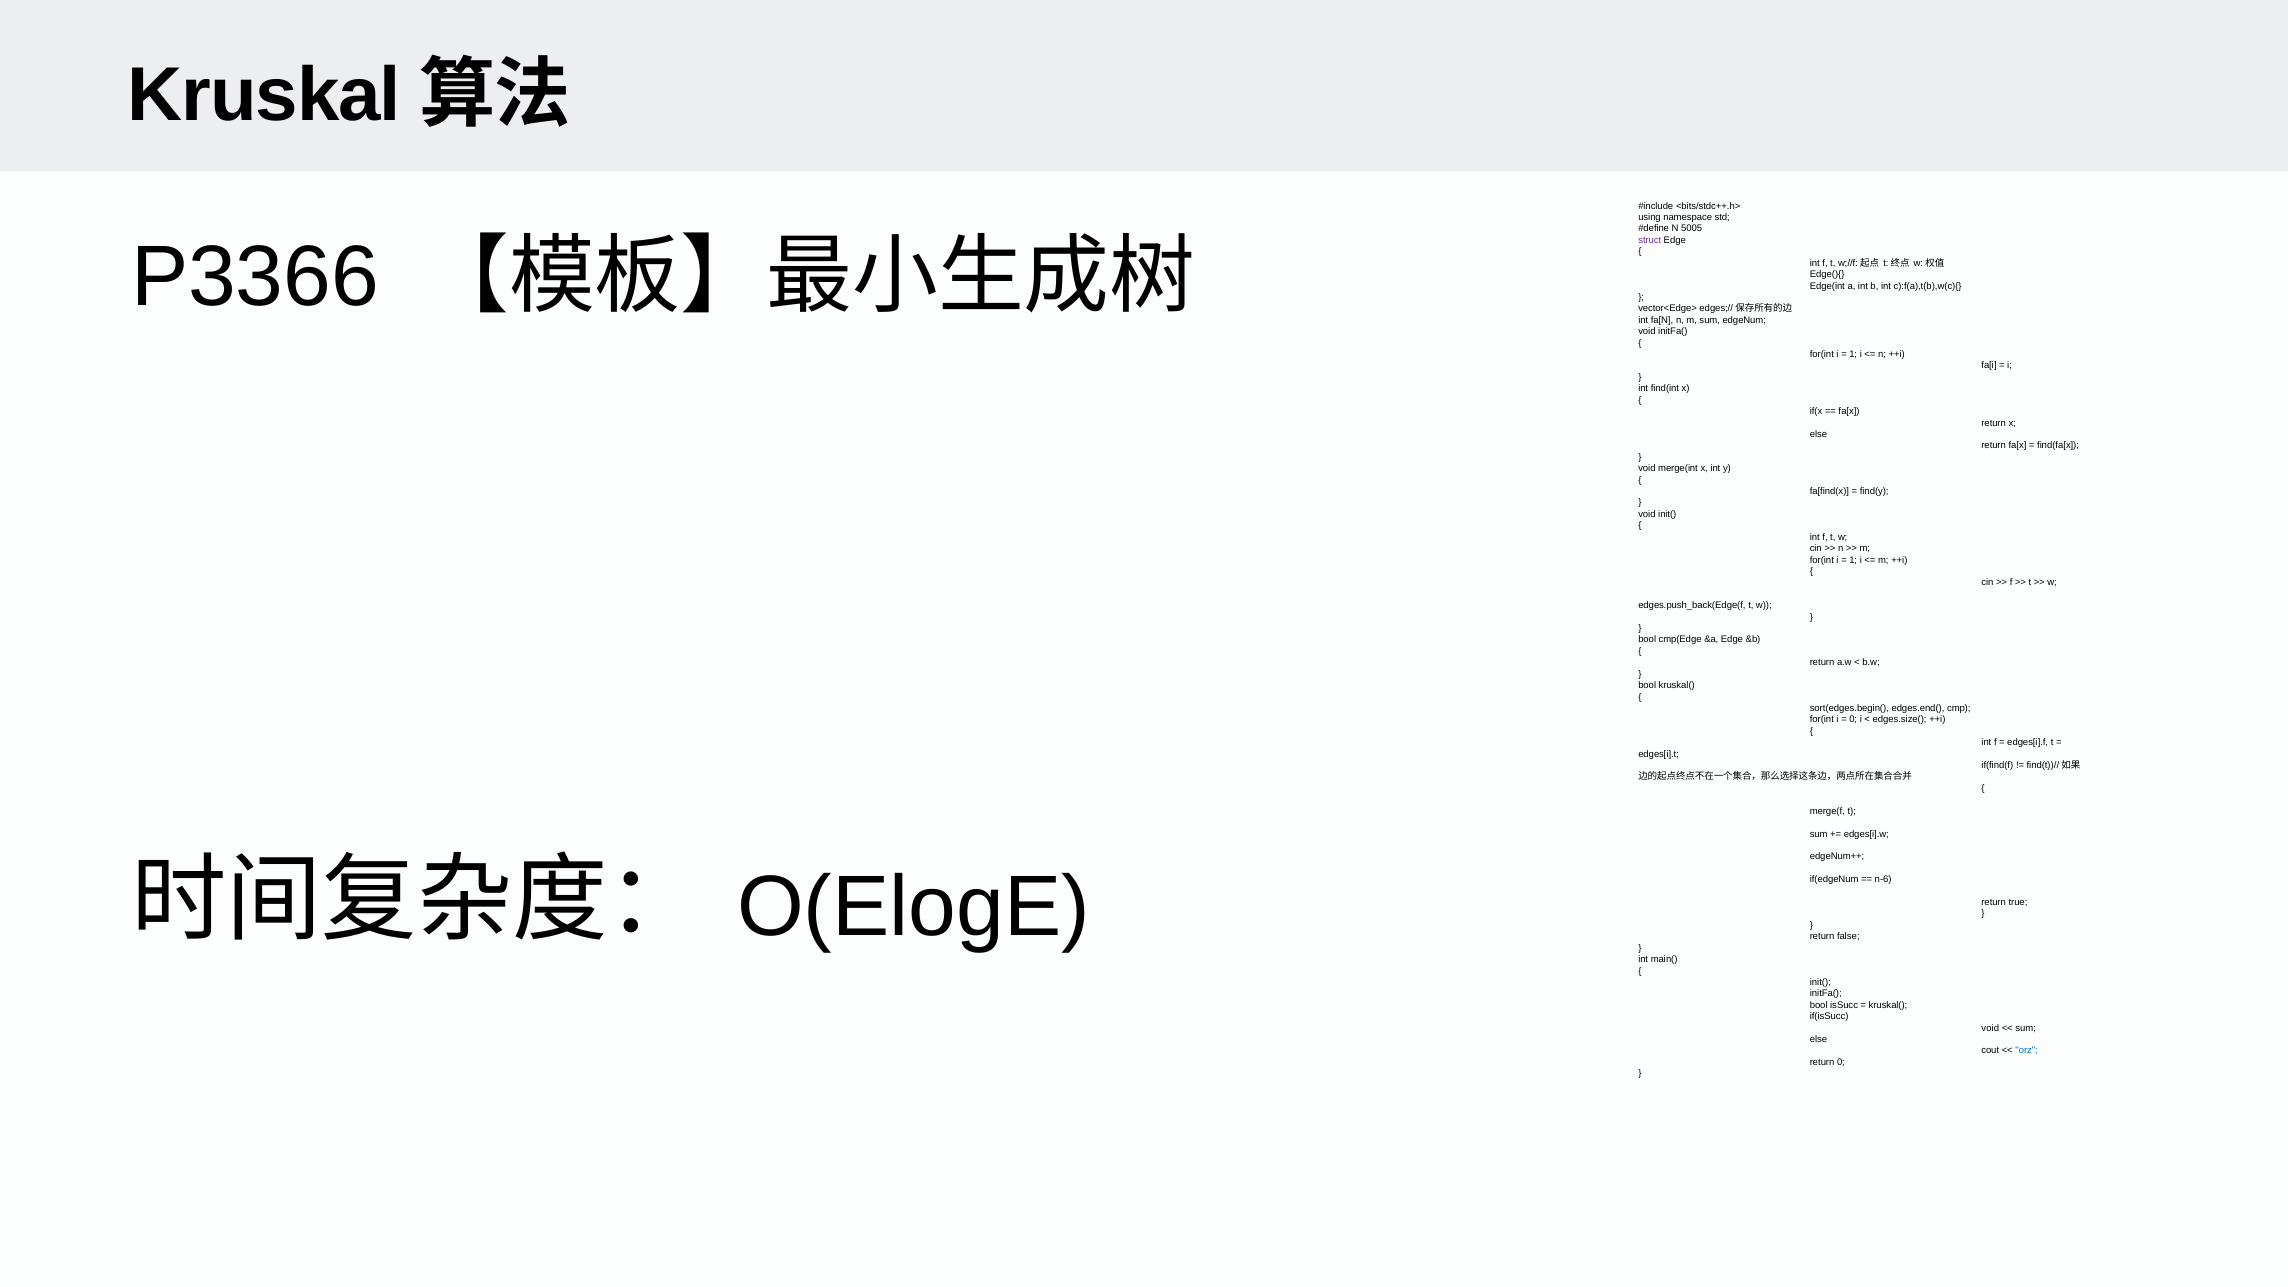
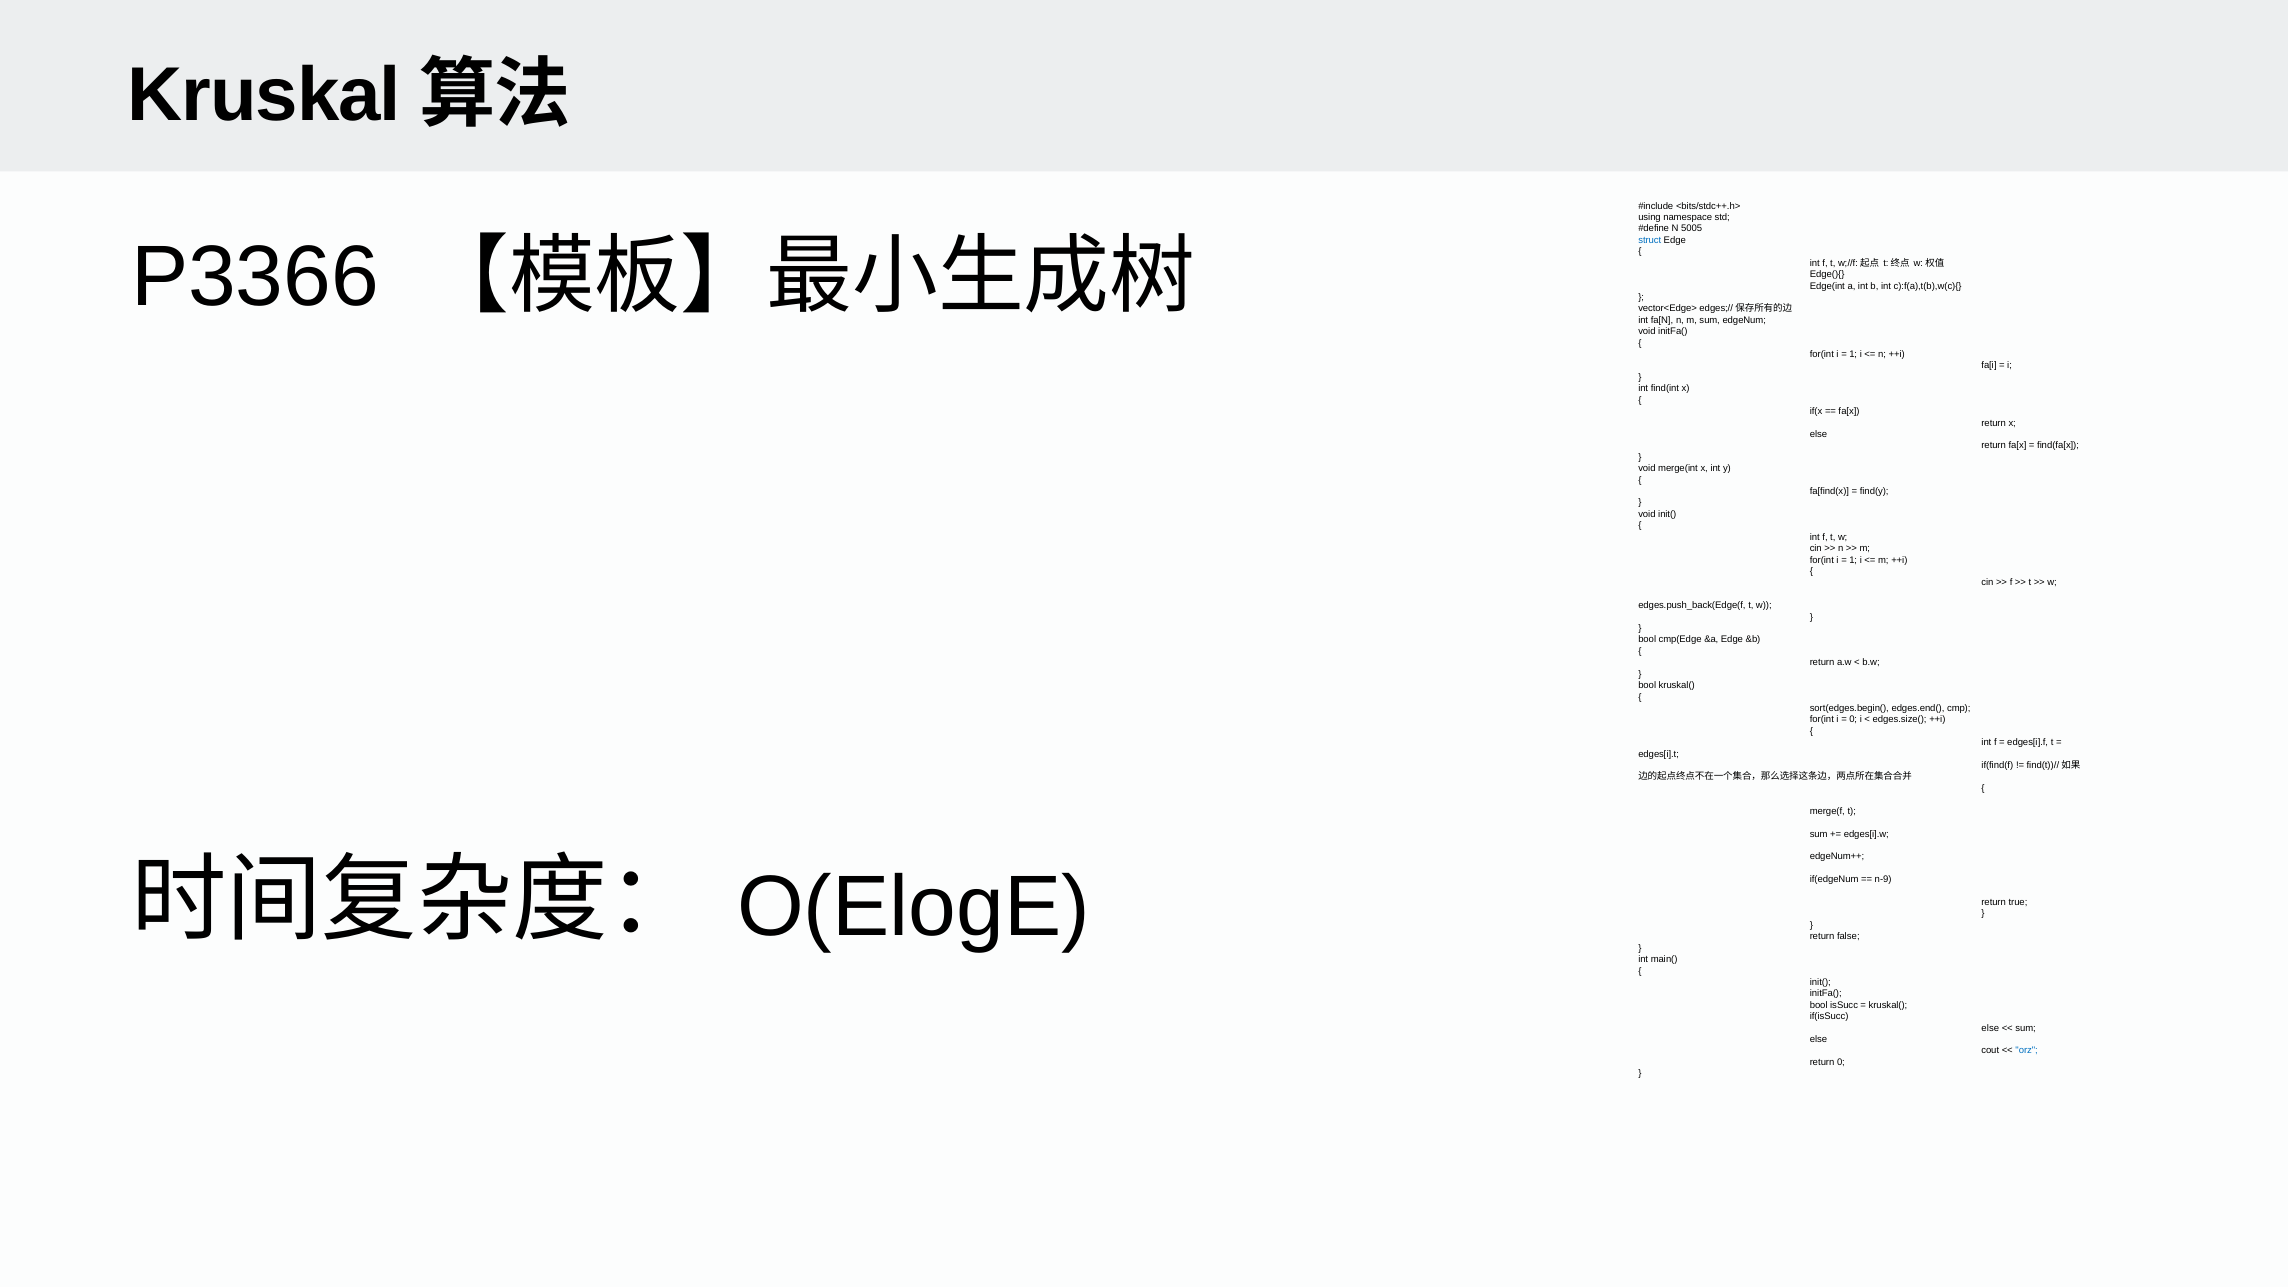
struct colour: purple -> blue
n-6: n-6 -> n-9
void at (1990, 1028): void -> else
